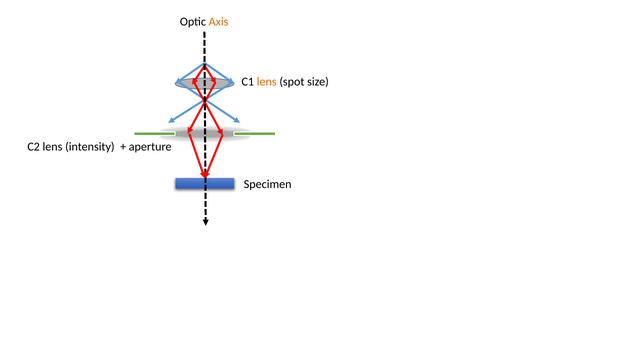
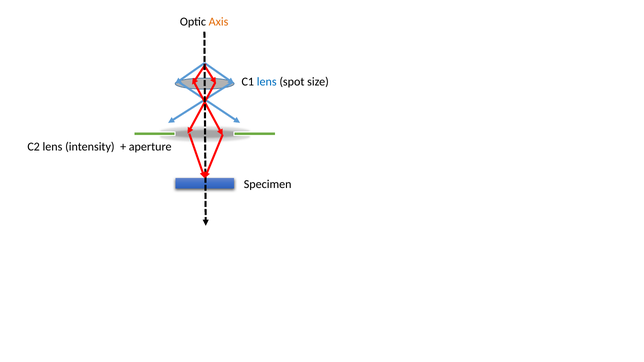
lens at (267, 82) colour: orange -> blue
